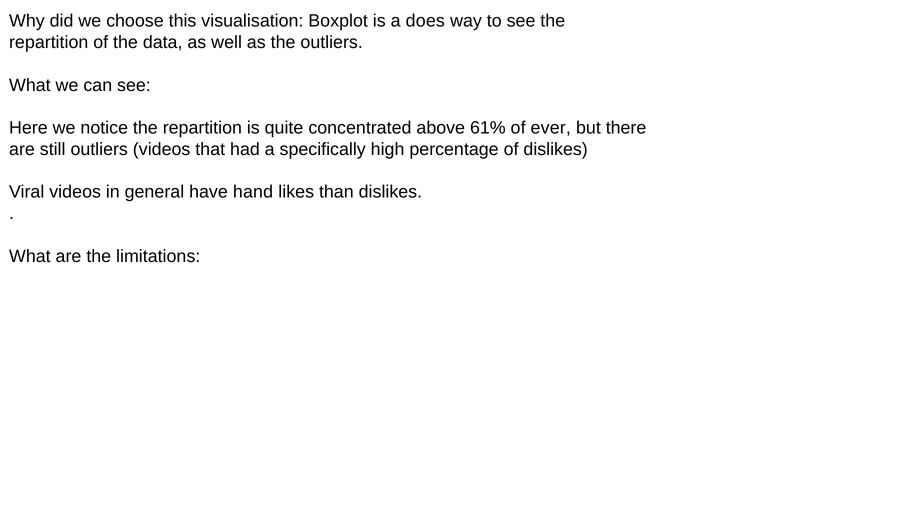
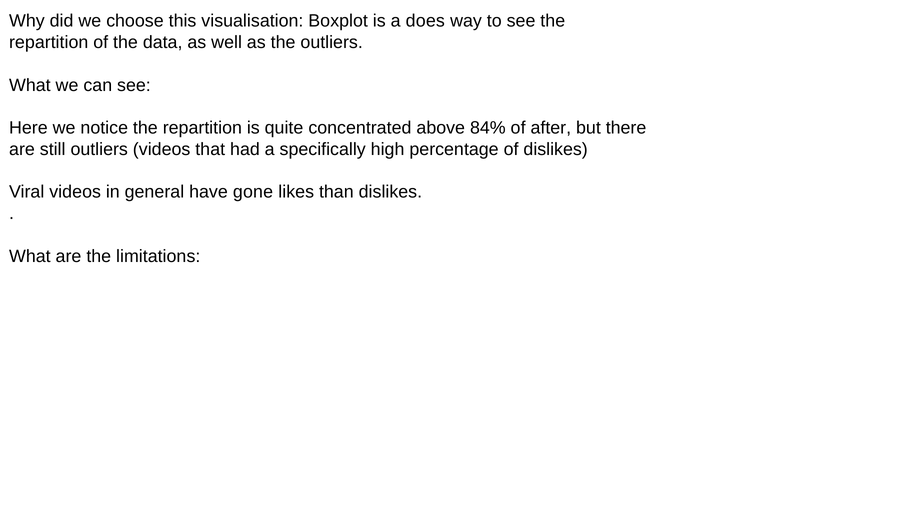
61%: 61% -> 84%
ever: ever -> after
hand: hand -> gone
